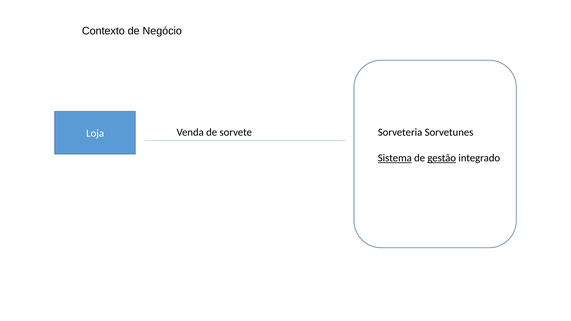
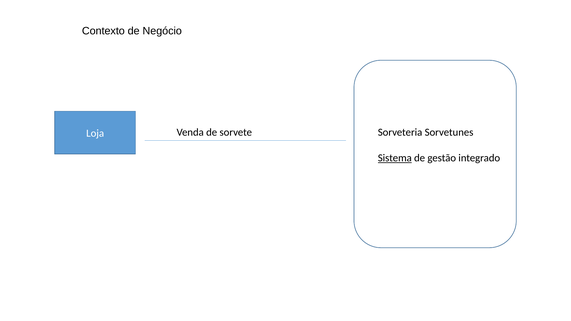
gestão underline: present -> none
